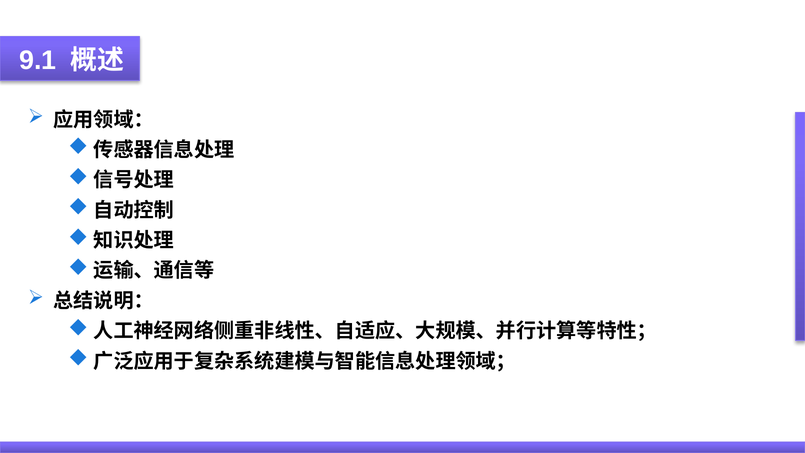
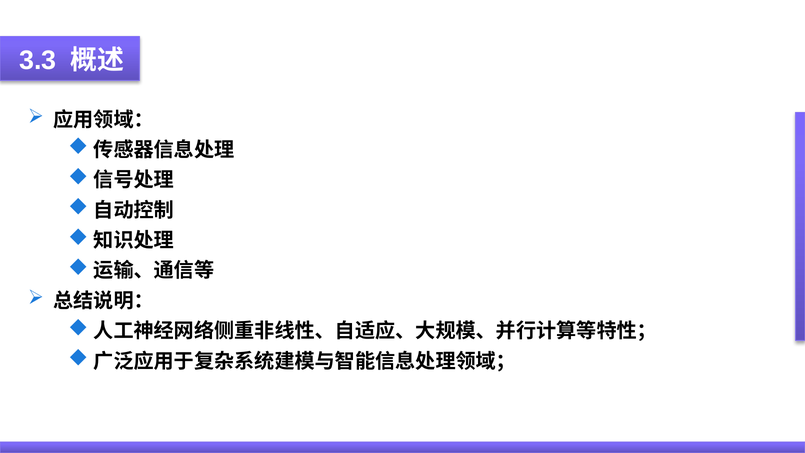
9.1: 9.1 -> 3.3
